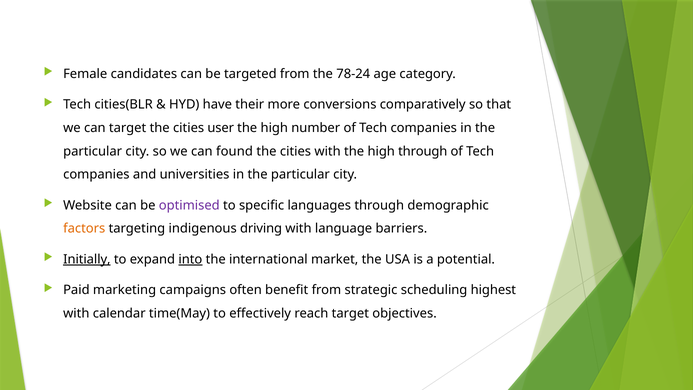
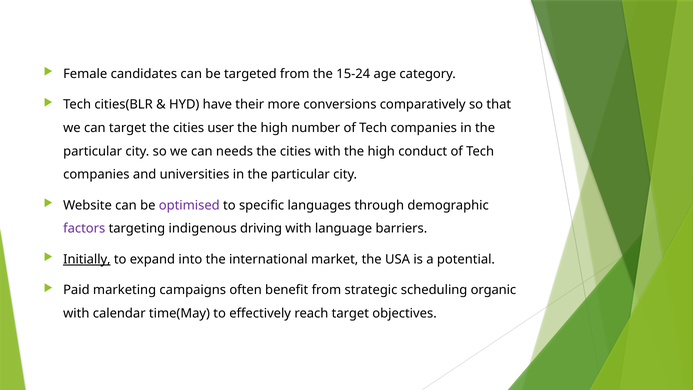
78-24: 78-24 -> 15-24
found: found -> needs
high through: through -> conduct
factors colour: orange -> purple
into underline: present -> none
highest: highest -> organic
